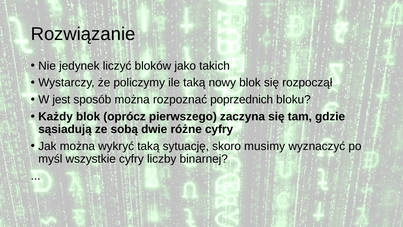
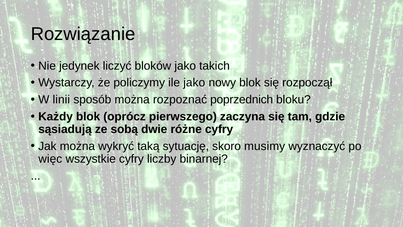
ile taką: taką -> jako
jest: jest -> linii
myśl: myśl -> więc
